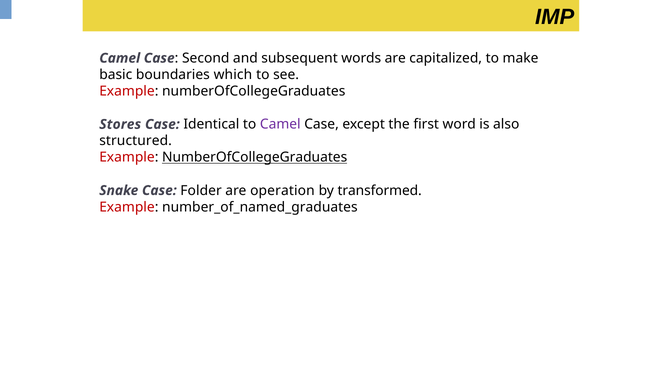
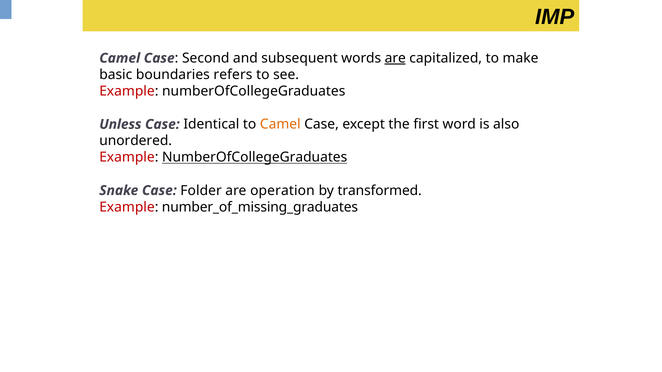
are at (395, 58) underline: none -> present
which: which -> refers
Stores: Stores -> Unless
Camel at (280, 124) colour: purple -> orange
structured: structured -> unordered
number_of_named_graduates: number_of_named_graduates -> number_of_missing_graduates
